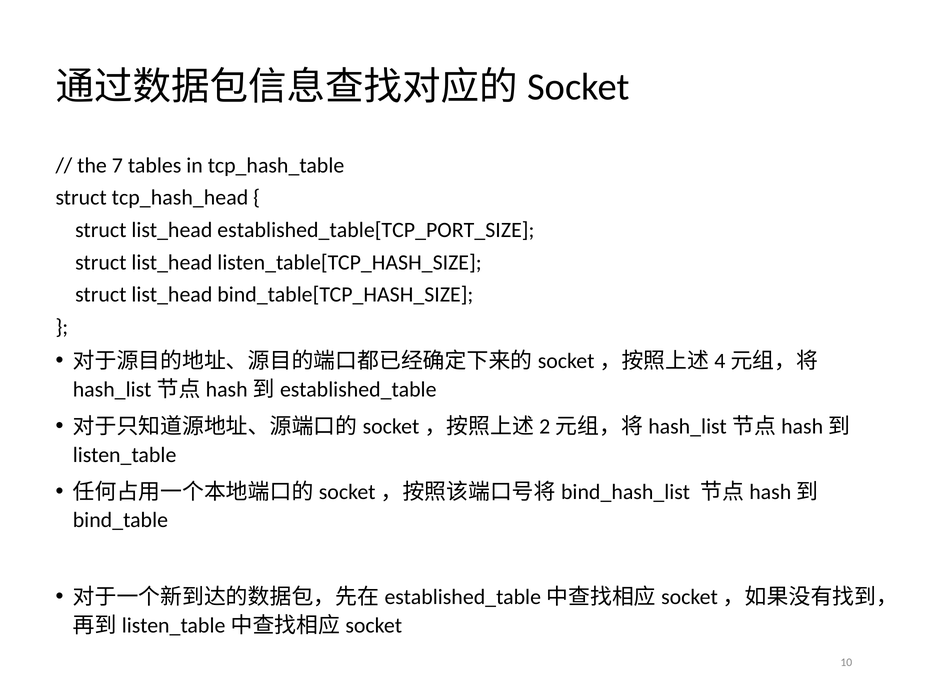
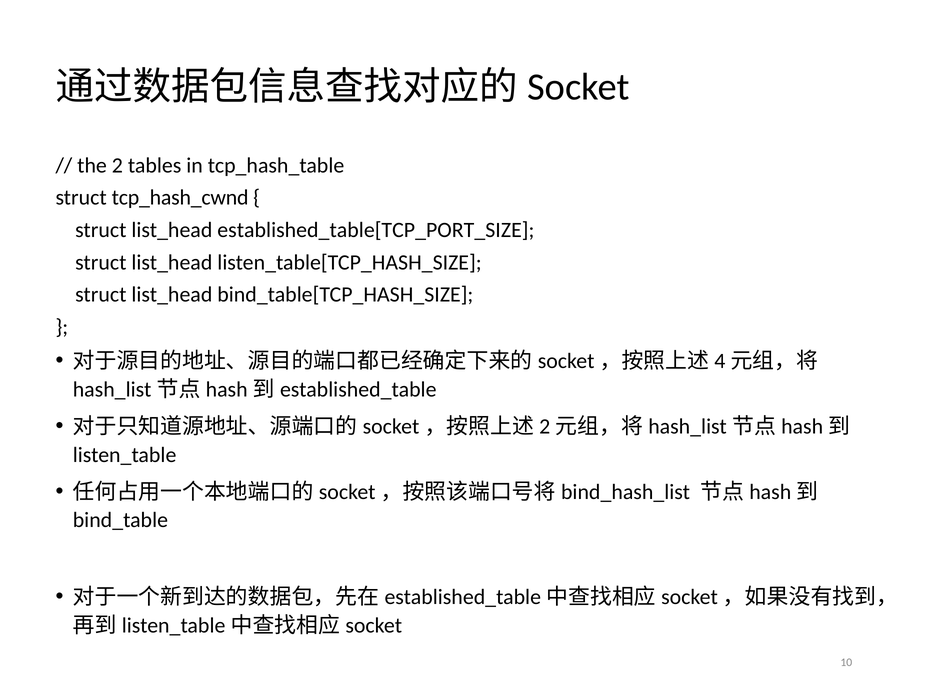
7: 7 -> 2
tcp_hash_head: tcp_hash_head -> tcp_hash_cwnd
